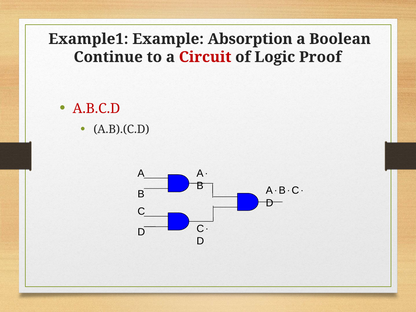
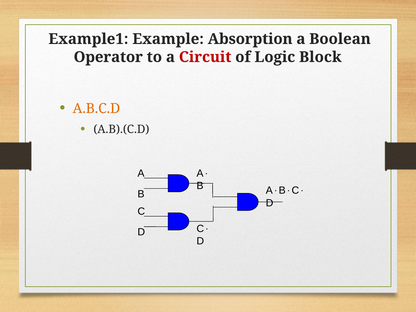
Continue: Continue -> Operator
Proof: Proof -> Block
A.B.C.D colour: red -> orange
